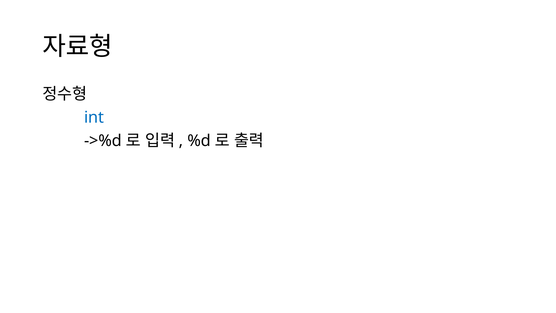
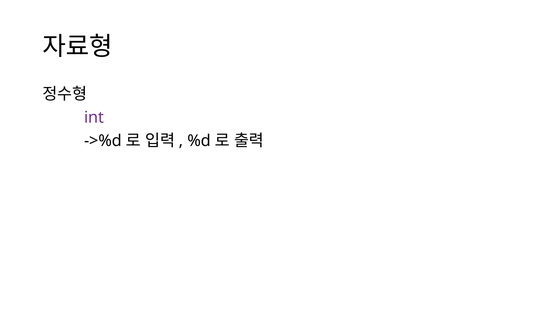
int colour: blue -> purple
